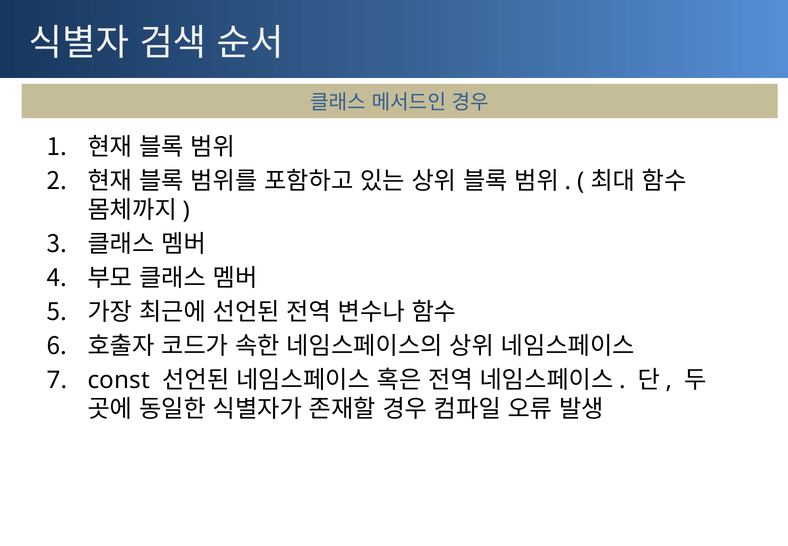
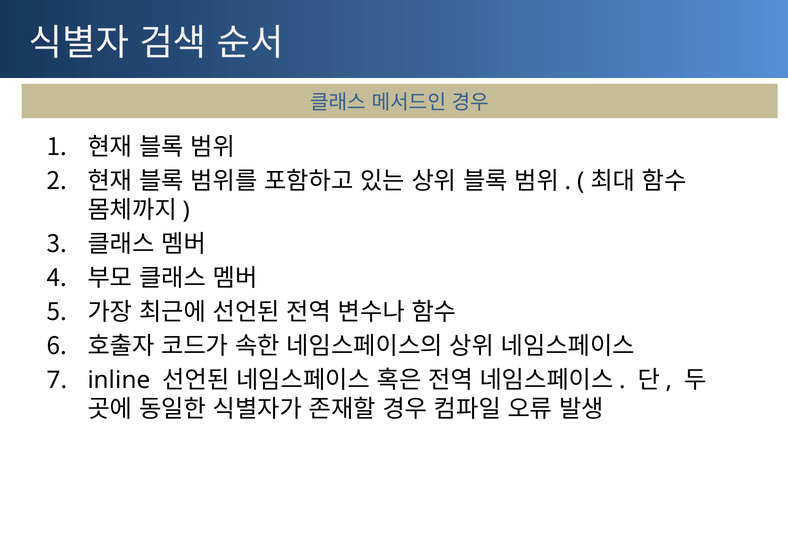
const: const -> inline
